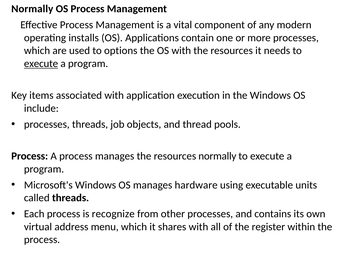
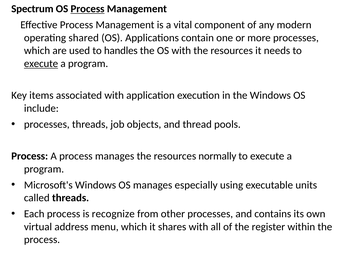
Normally at (32, 9): Normally -> Spectrum
Process at (88, 9) underline: none -> present
installs: installs -> shared
options: options -> handles
hardware: hardware -> especially
